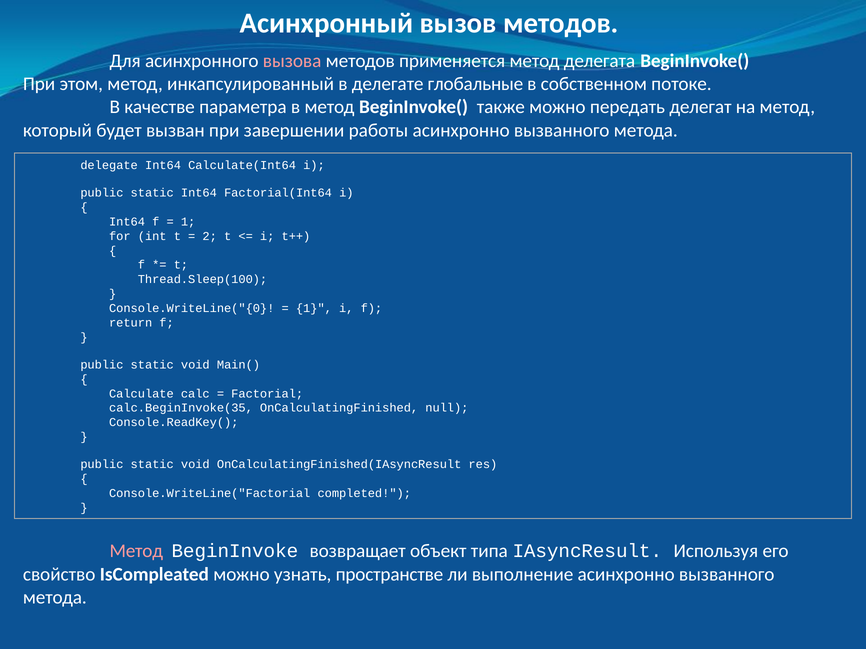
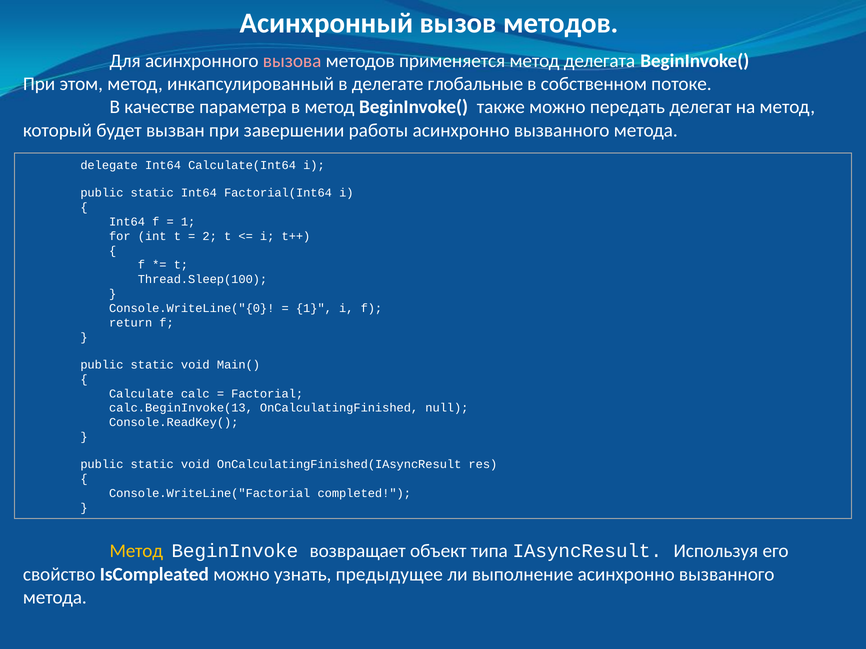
calc.BeginInvoke(35: calc.BeginInvoke(35 -> calc.BeginInvoke(13
Метод at (136, 552) colour: pink -> yellow
пространстве: пространстве -> предыдущее
